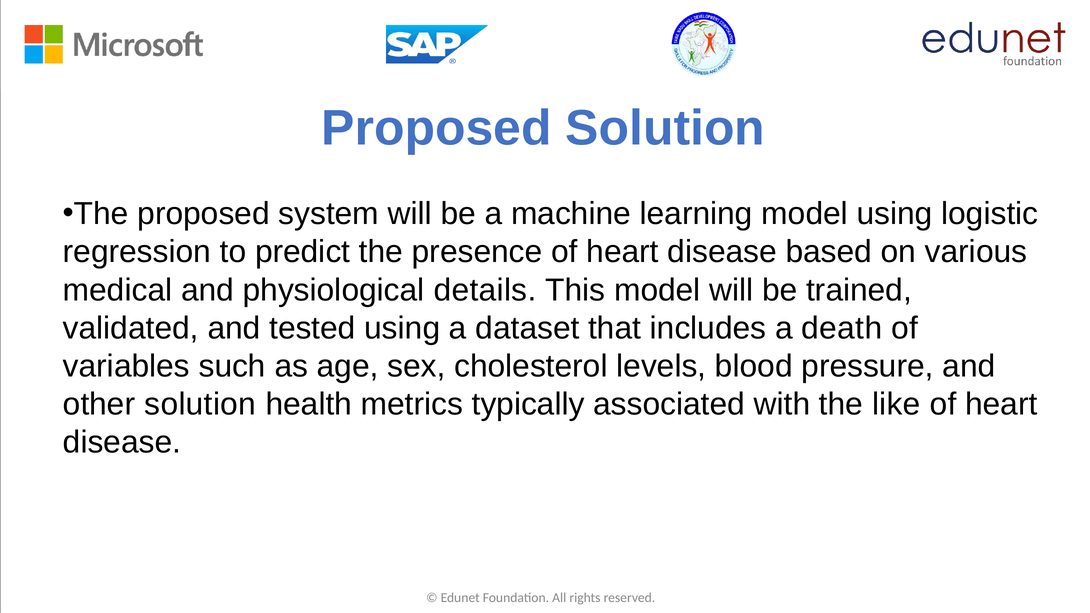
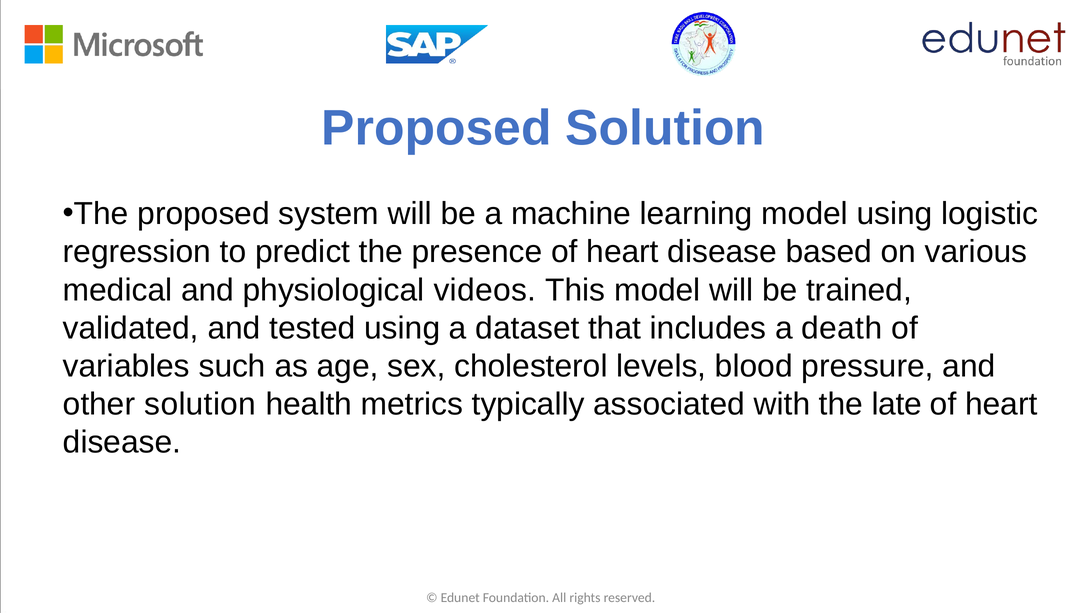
details: details -> videos
like: like -> late
